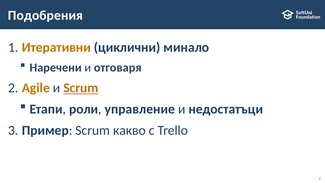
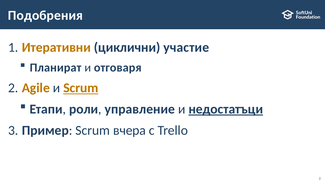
минало: минало -> участие
Наречени: Наречени -> Планират
недостатъци underline: none -> present
какво: какво -> вчера
